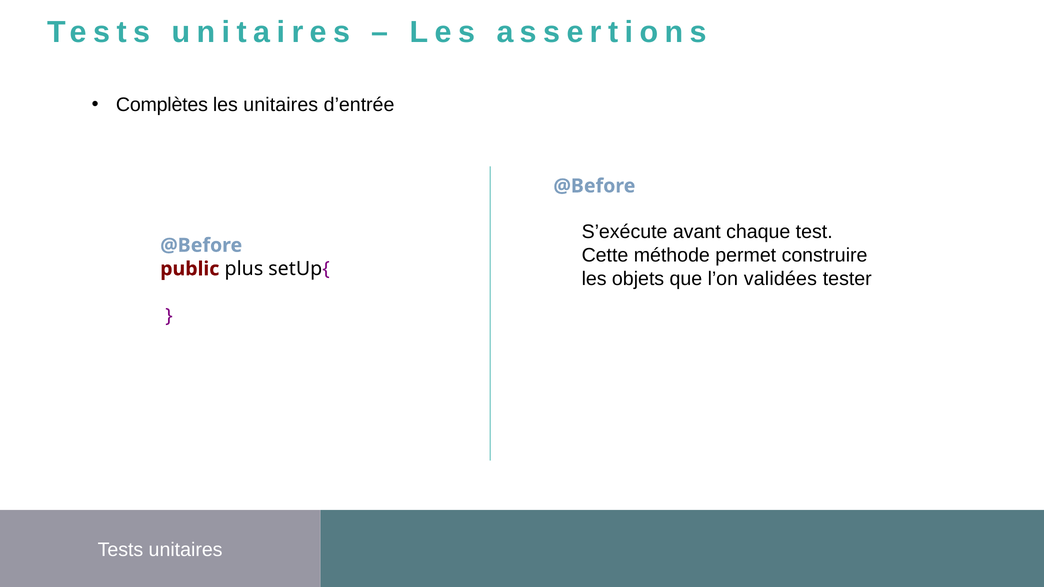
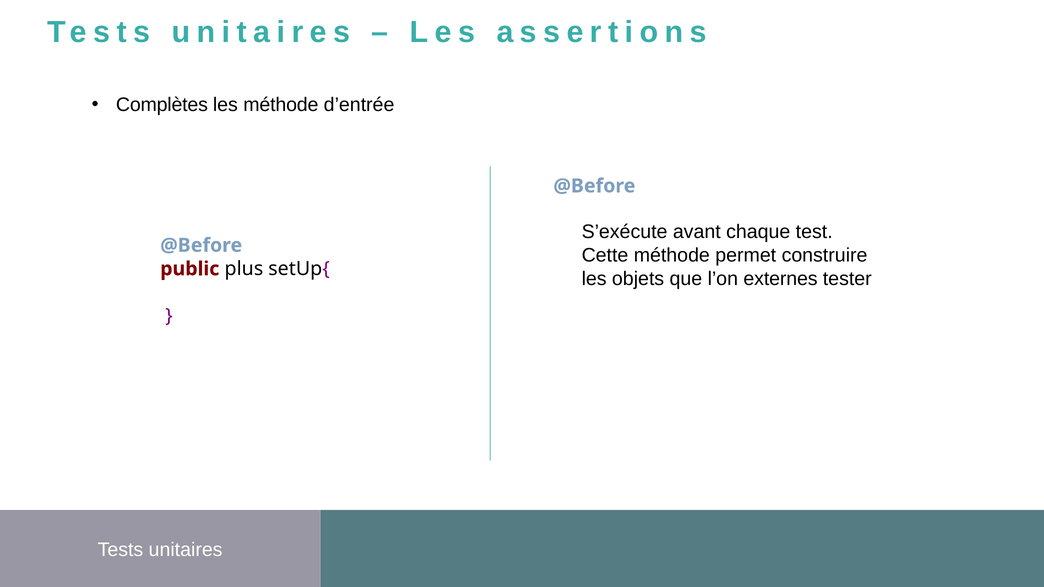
les unitaires: unitaires -> méthode
validées: validées -> externes
